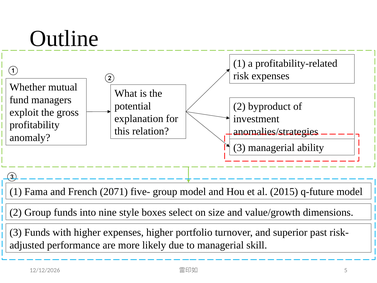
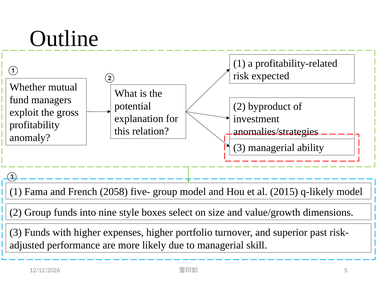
risk expenses: expenses -> expected
2071: 2071 -> 2058
q-future: q-future -> q-likely
